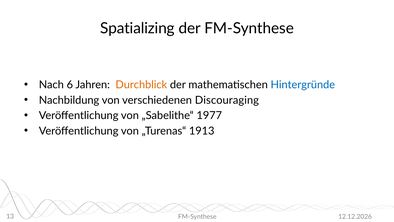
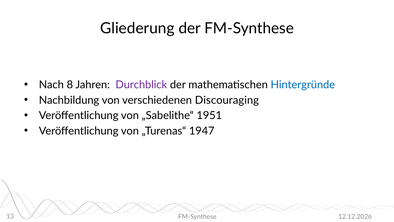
Spatializing: Spatializing -> Gliederung
6: 6 -> 8
Durchblick colour: orange -> purple
1977: 1977 -> 1951
1913: 1913 -> 1947
